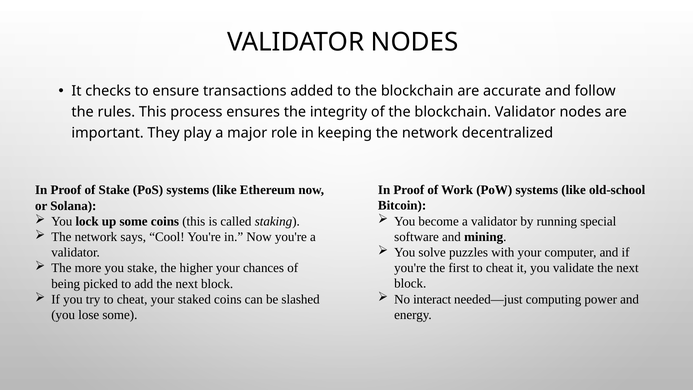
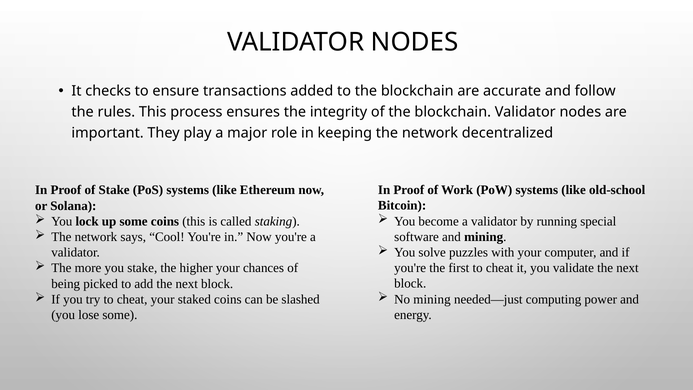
No interact: interact -> mining
